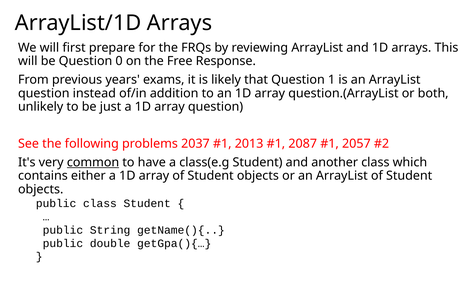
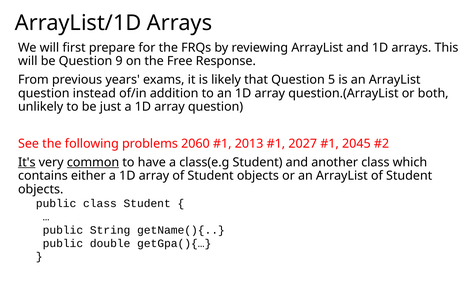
0: 0 -> 9
1: 1 -> 5
2037: 2037 -> 2060
2087: 2087 -> 2027
2057: 2057 -> 2045
It's underline: none -> present
